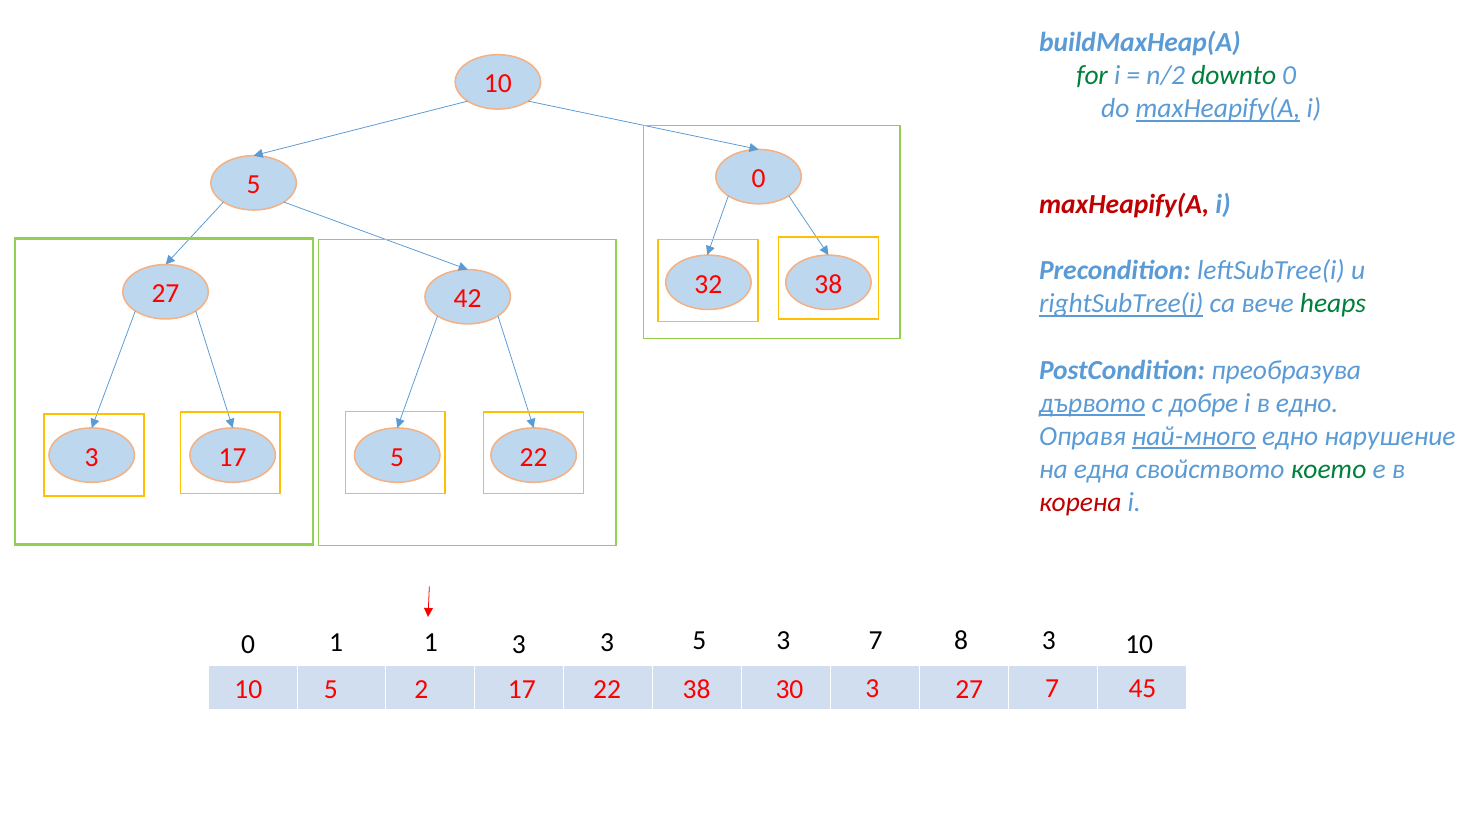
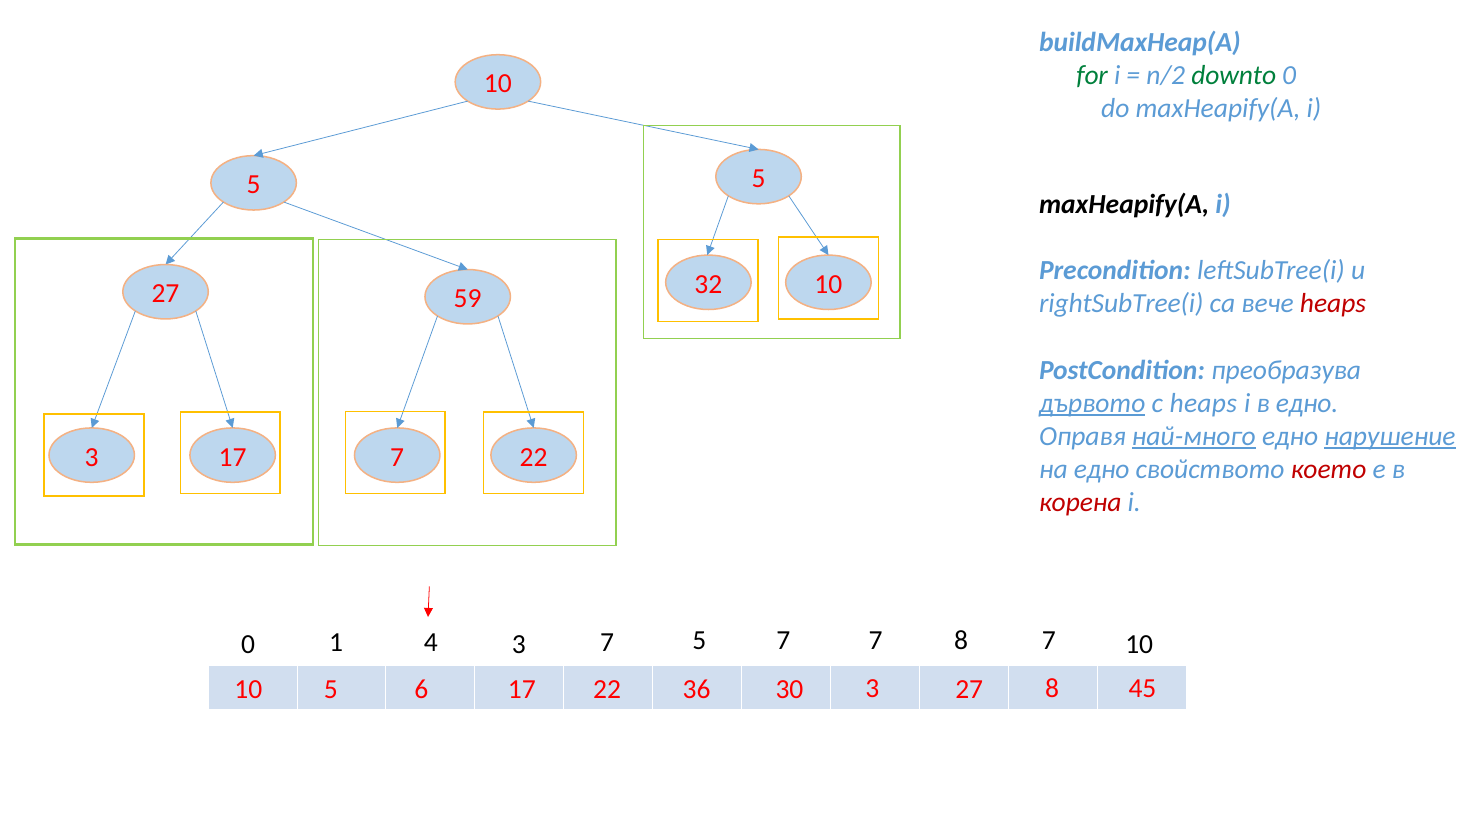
maxHeapify(A at (1218, 109) underline: present -> none
5 0: 0 -> 5
maxHeapify(A at (1124, 205) colour: red -> black
32 38: 38 -> 10
42: 42 -> 59
rightSubTree(i underline: present -> none
heaps at (1333, 304) colour: green -> red
с добре: добре -> heaps
нарушение underline: none -> present
17 5: 5 -> 7
на една: една -> едно
което colour: green -> red
8 3: 3 -> 7
1 1: 1 -> 4
3 3: 3 -> 7
5 3: 3 -> 7
27 7: 7 -> 8
22 38: 38 -> 36
2: 2 -> 6
